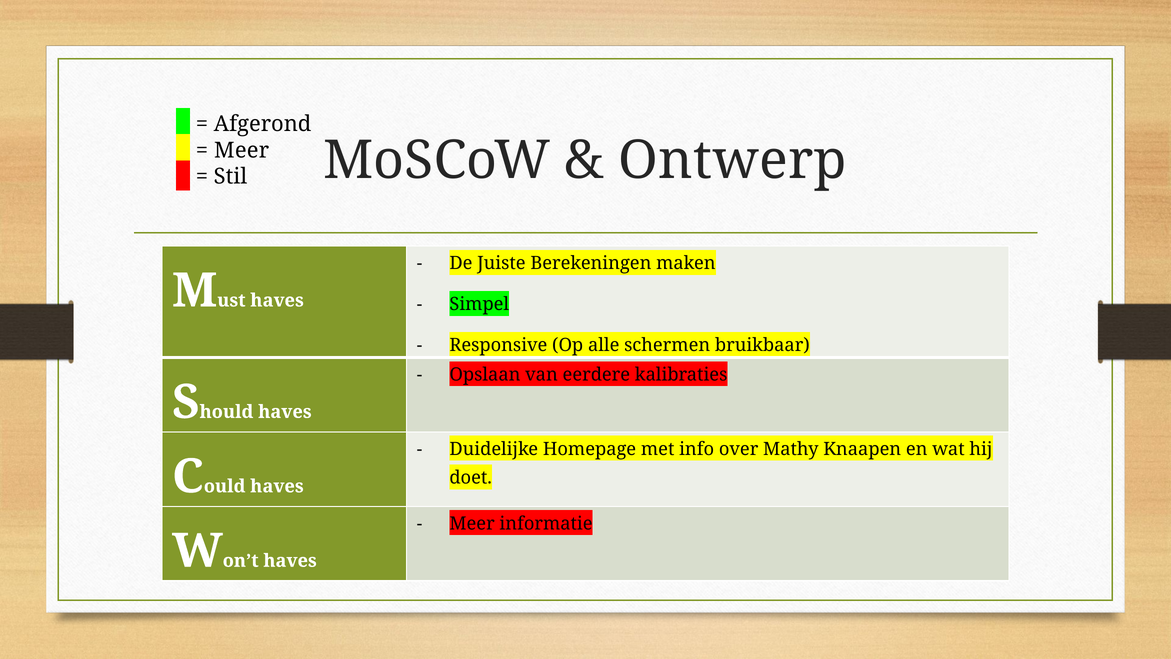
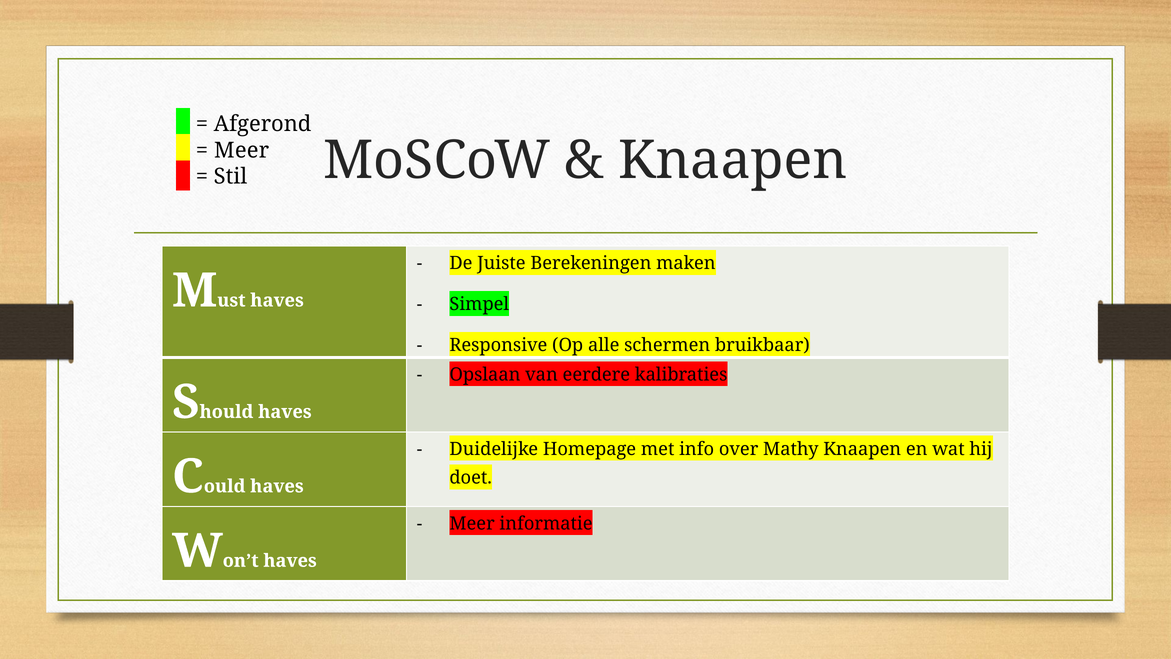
Ontwerp at (733, 161): Ontwerp -> Knaapen
